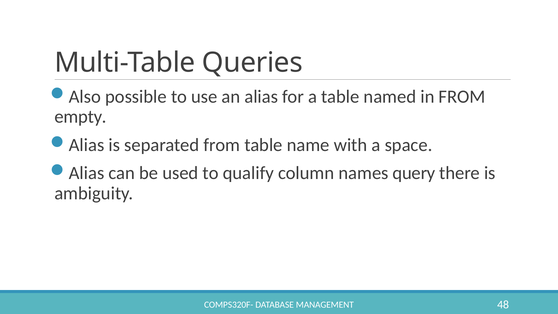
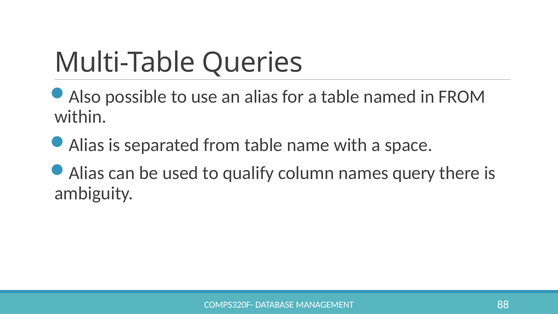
empty: empty -> within
48: 48 -> 88
